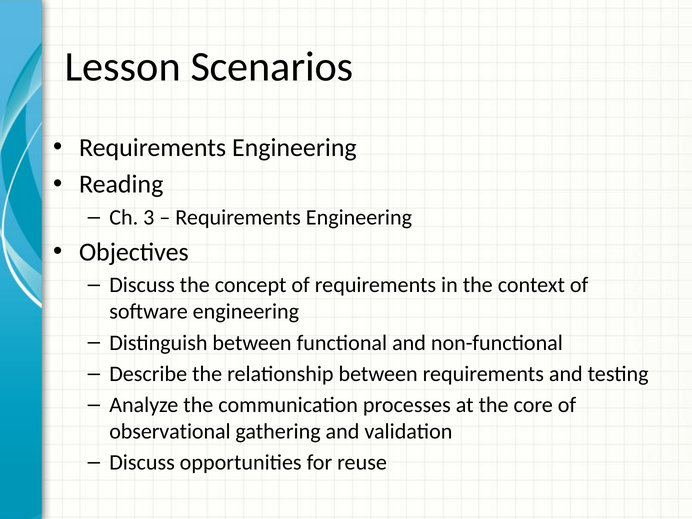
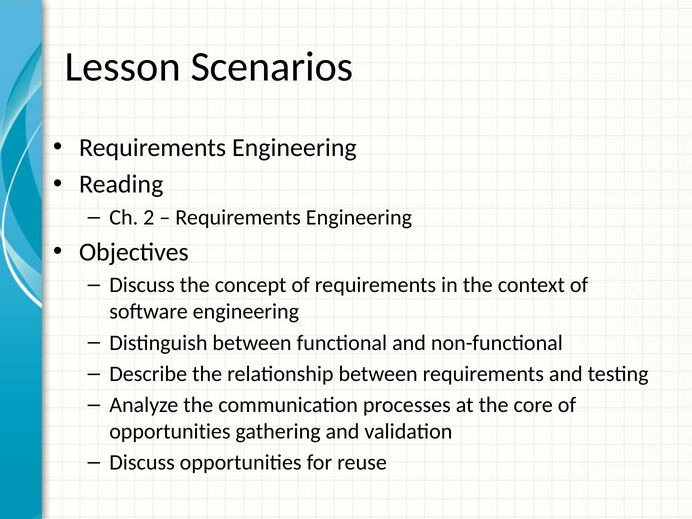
3: 3 -> 2
observational at (170, 432): observational -> opportunities
